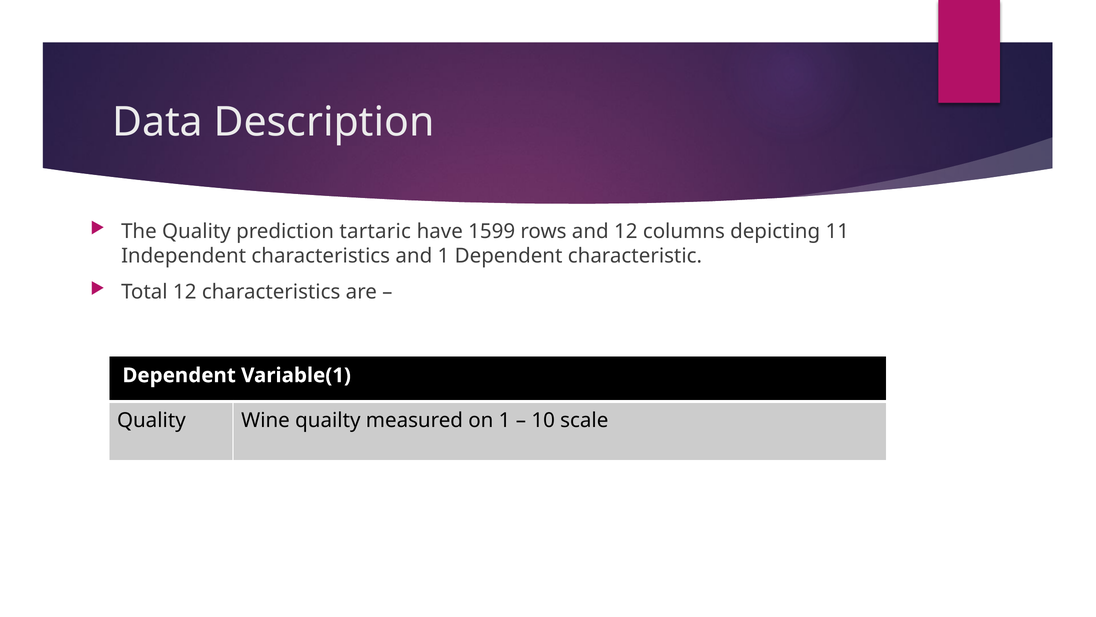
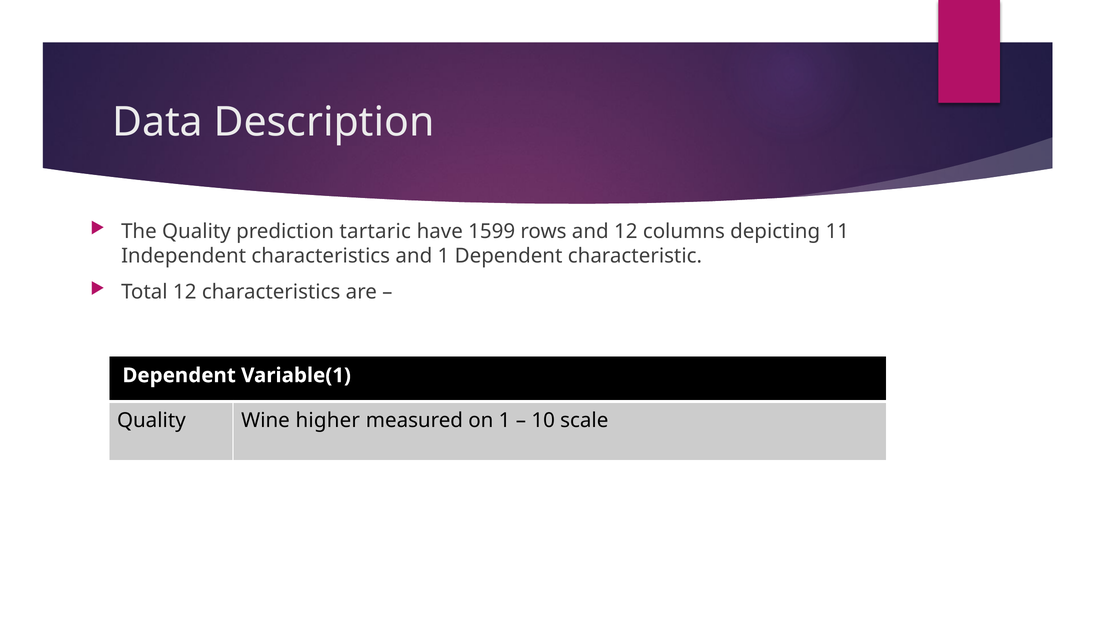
quailty: quailty -> higher
